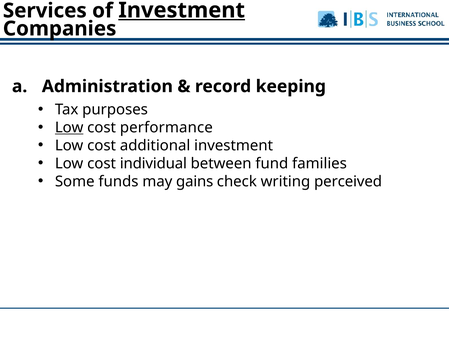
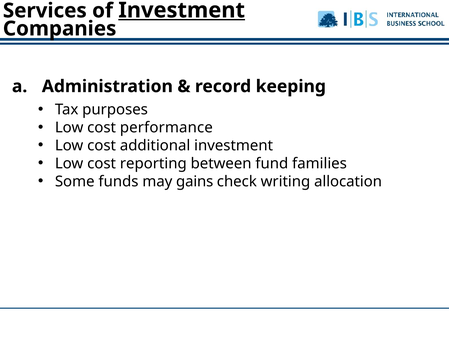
Low at (69, 127) underline: present -> none
individual: individual -> reporting
perceived: perceived -> allocation
